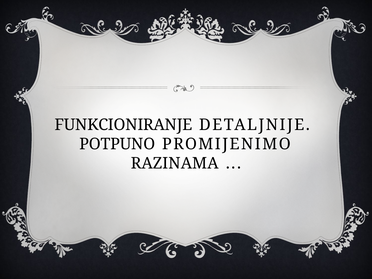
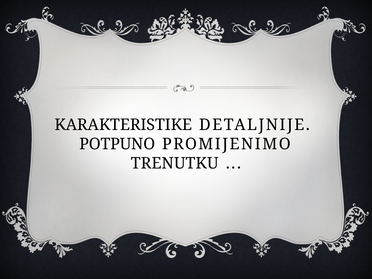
FUNKCIONIRANJE: FUNKCIONIRANJE -> KARAKTERISTIKE
RAZINAMA: RAZINAMA -> TRENUTKU
